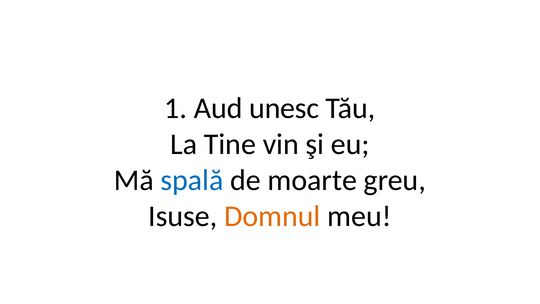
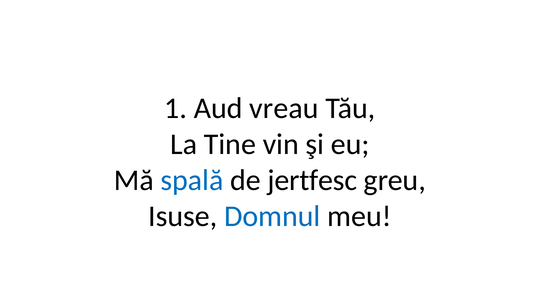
unesc: unesc -> vreau
moarte: moarte -> jertfesc
Domnul colour: orange -> blue
